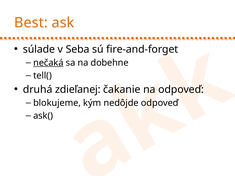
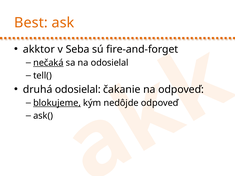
súlade: súlade -> akktor
na dobehne: dobehne -> odosielal
druhá zdieľanej: zdieľanej -> odosielal
blokujeme underline: none -> present
